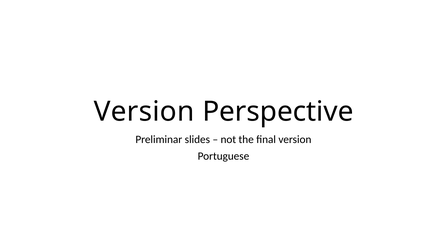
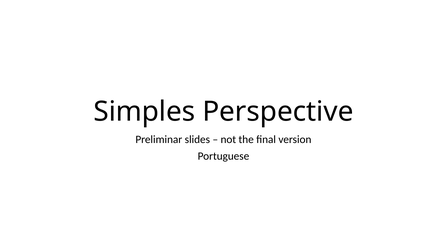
Version at (144, 112): Version -> Simples
